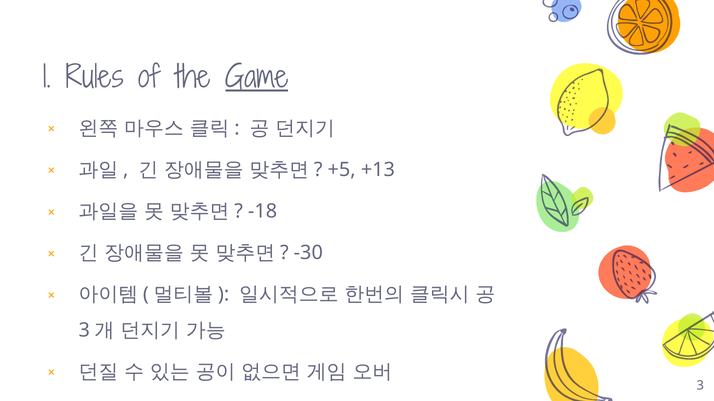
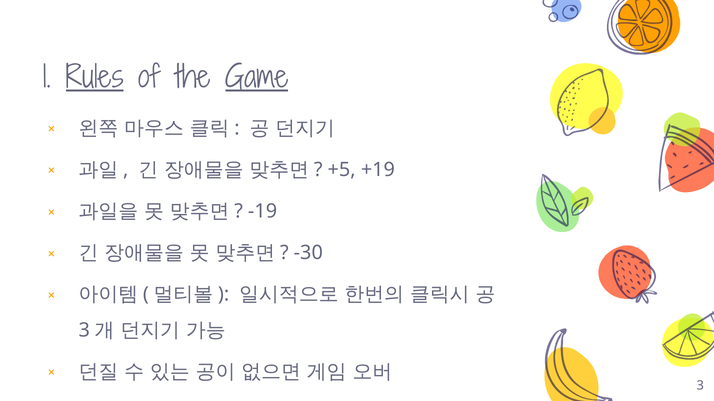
Rules underline: none -> present
+13: +13 -> +19
-18: -18 -> -19
